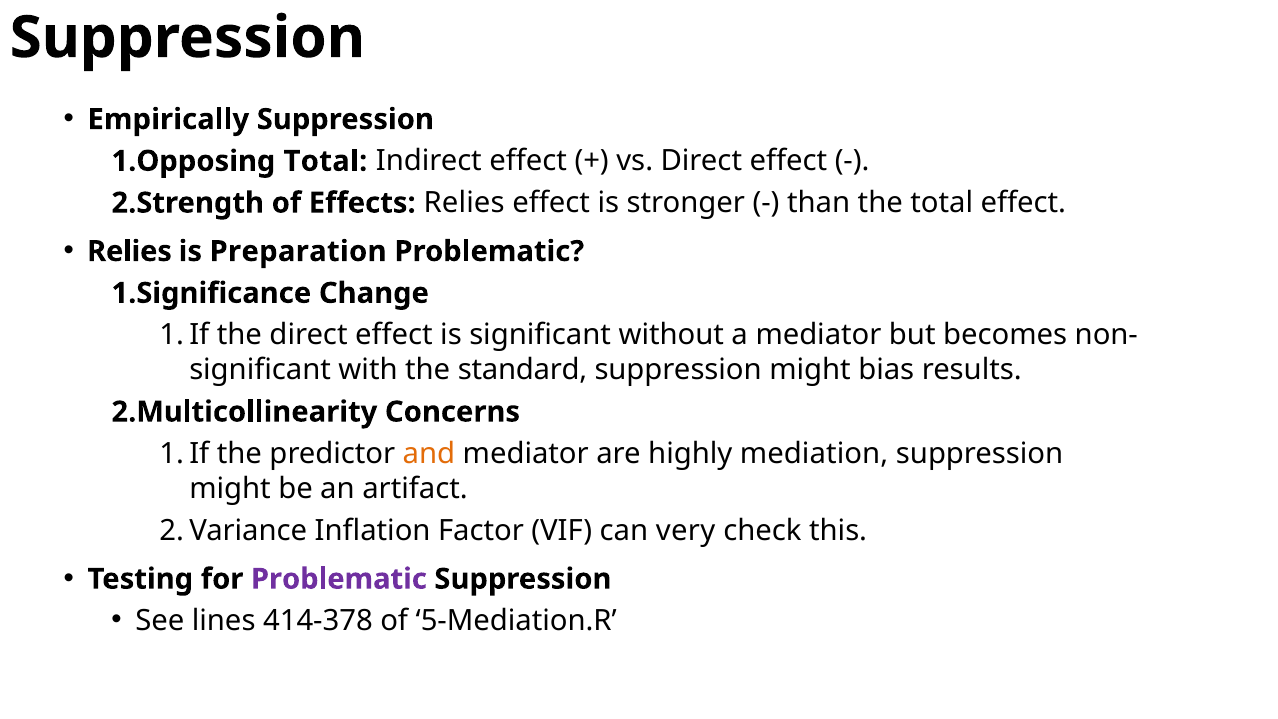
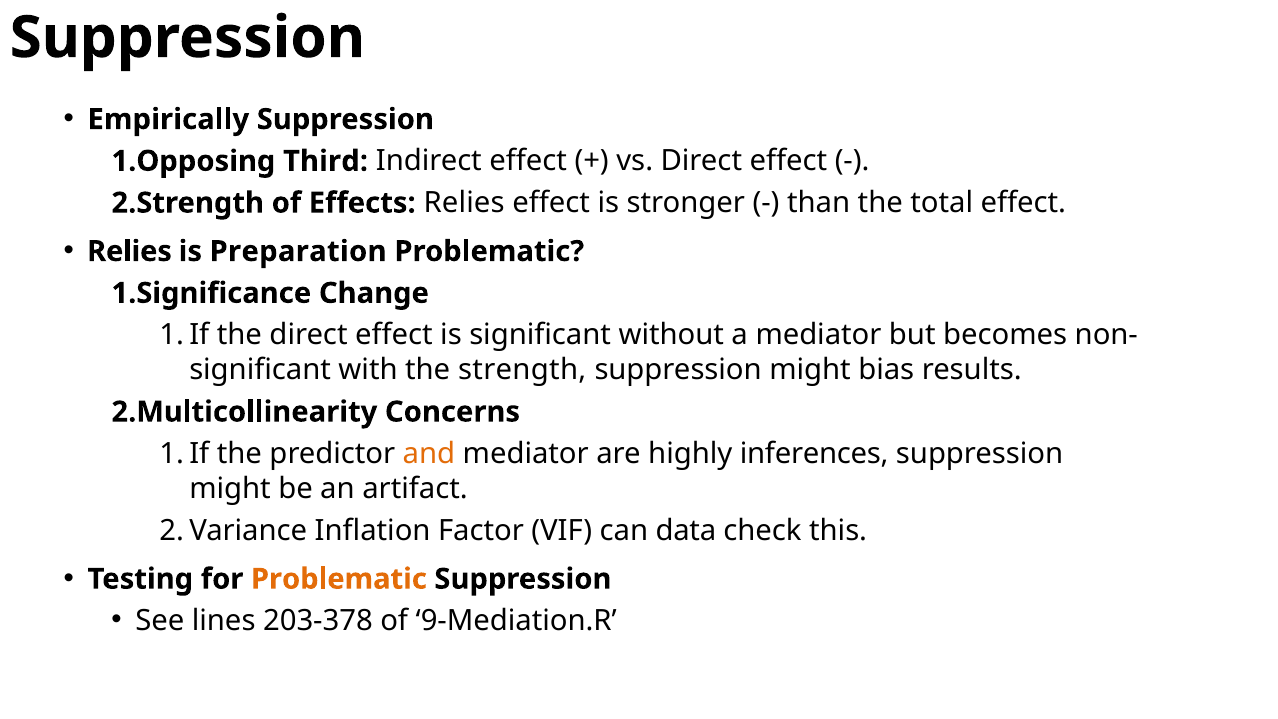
Total at (325, 161): Total -> Third
standard: standard -> strength
mediation: mediation -> inferences
very: very -> data
Problematic at (339, 579) colour: purple -> orange
414-378: 414-378 -> 203-378
5-Mediation.R: 5-Mediation.R -> 9-Mediation.R
